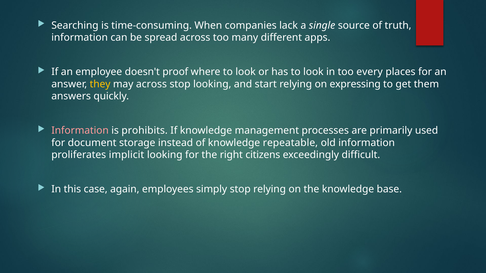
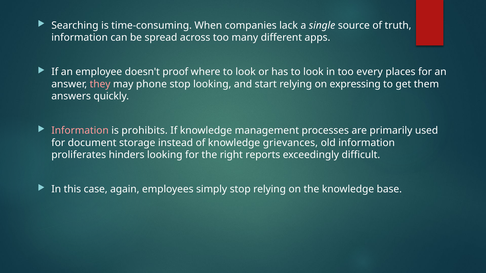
they colour: yellow -> pink
may across: across -> phone
repeatable: repeatable -> grievances
implicit: implicit -> hinders
citizens: citizens -> reports
